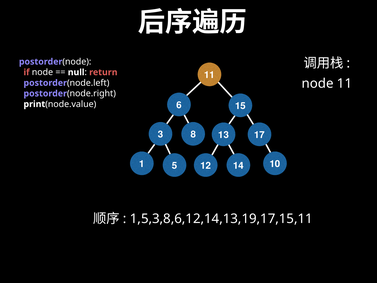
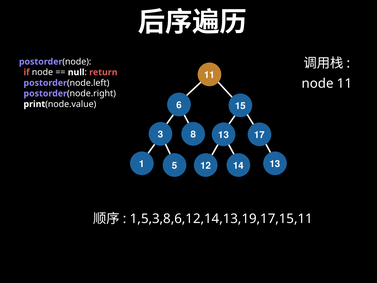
10 at (275, 164): 10 -> 13
